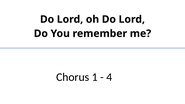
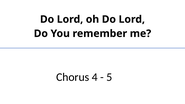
1: 1 -> 4
4: 4 -> 5
